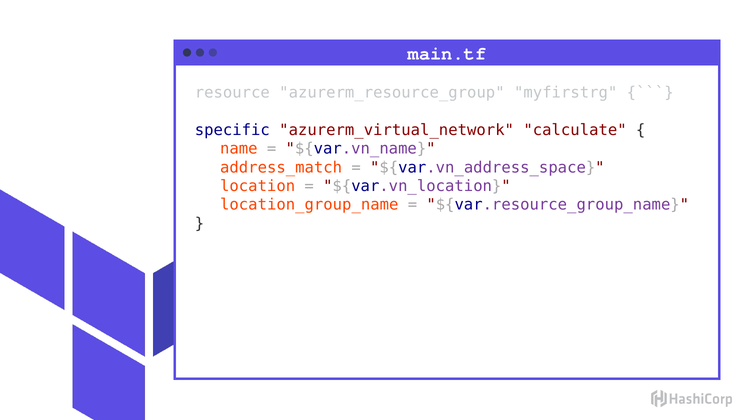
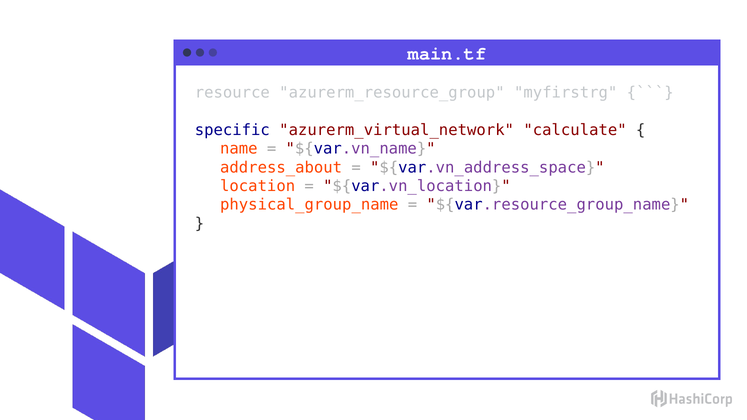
address_match: address_match -> address_about
location_group_name: location_group_name -> physical_group_name
